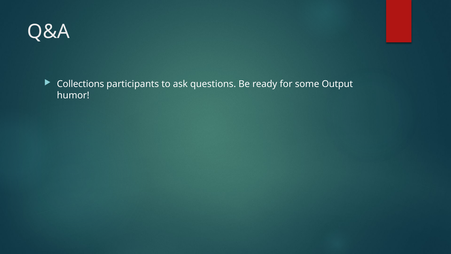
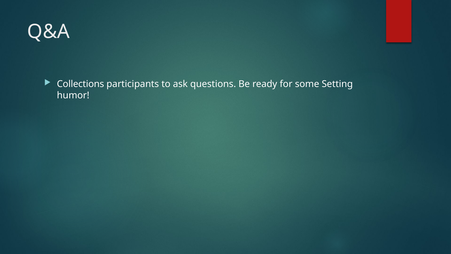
Output: Output -> Setting
